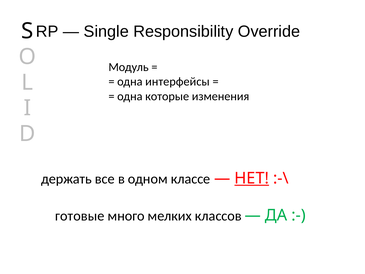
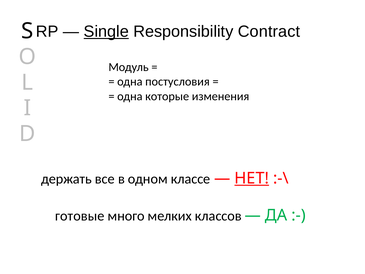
Single underline: none -> present
Override: Override -> Contract
интерфейсы: интерфейсы -> постусловия
